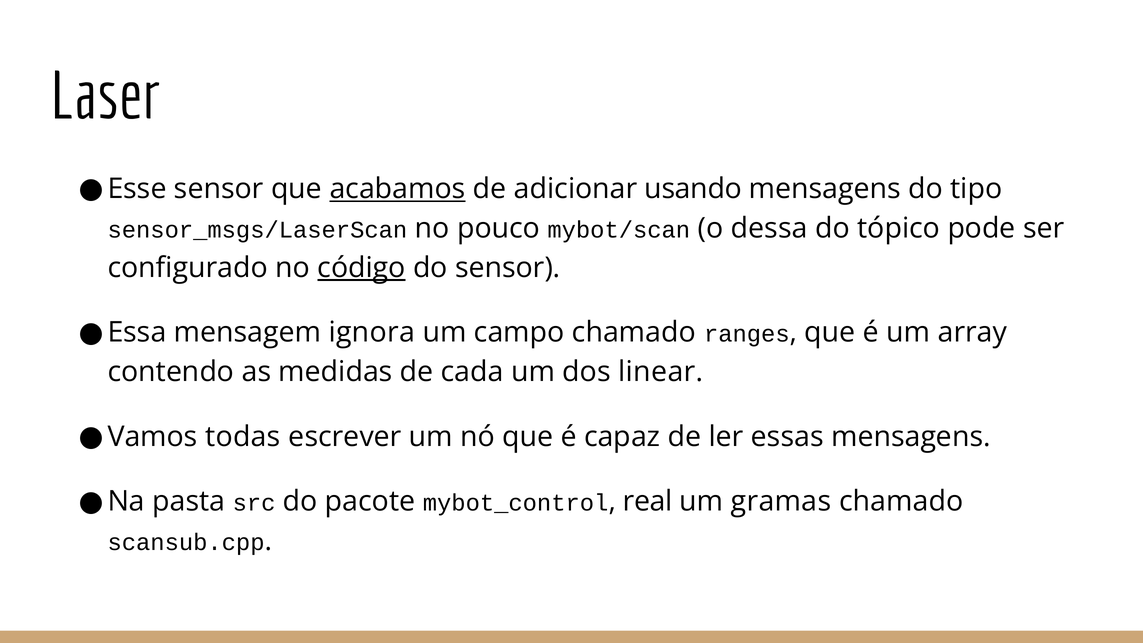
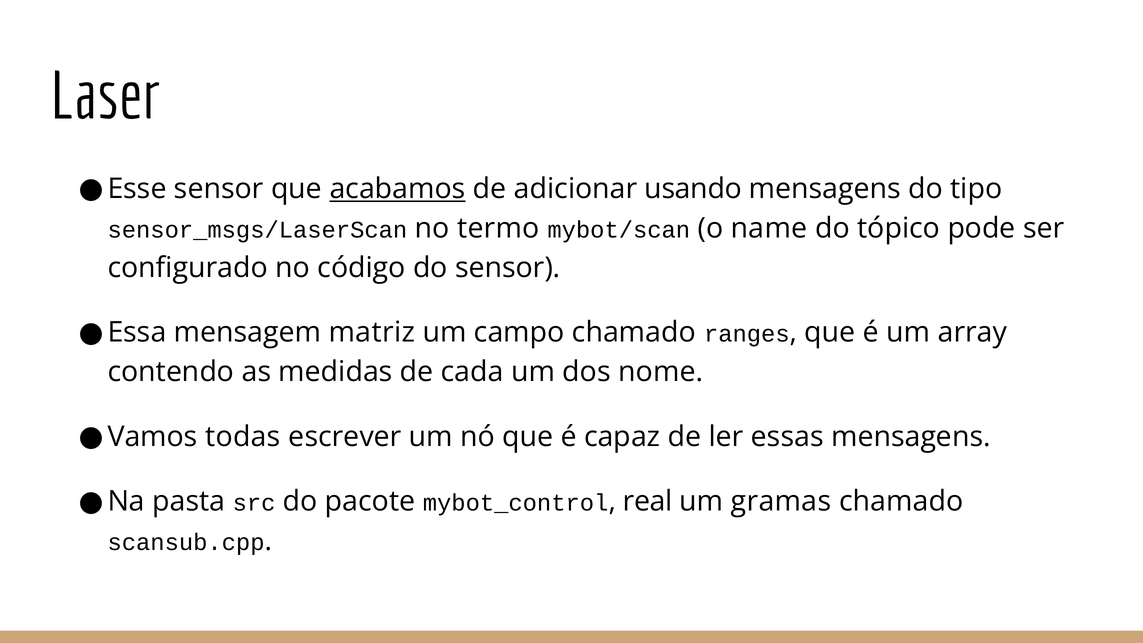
pouco: pouco -> termo
dessa: dessa -> name
código underline: present -> none
ignora: ignora -> matriz
linear: linear -> nome
